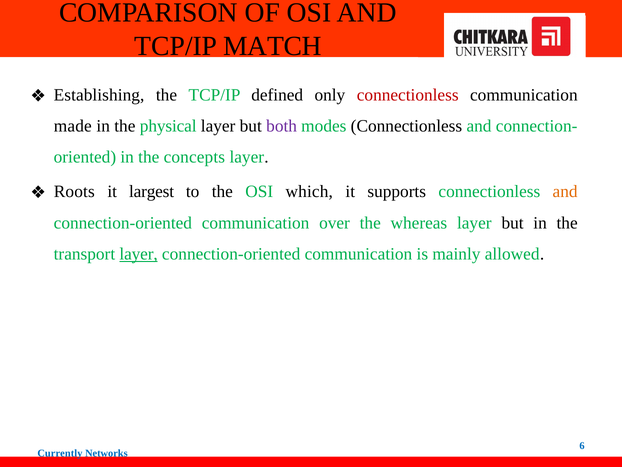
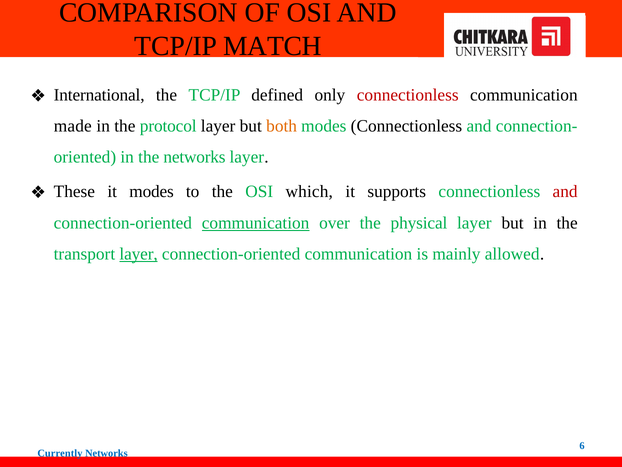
Establishing: Establishing -> International
physical: physical -> protocol
both colour: purple -> orange
the concepts: concepts -> networks
Roots: Roots -> These
it largest: largest -> modes
and at (565, 192) colour: orange -> red
communication at (256, 223) underline: none -> present
whereas: whereas -> physical
